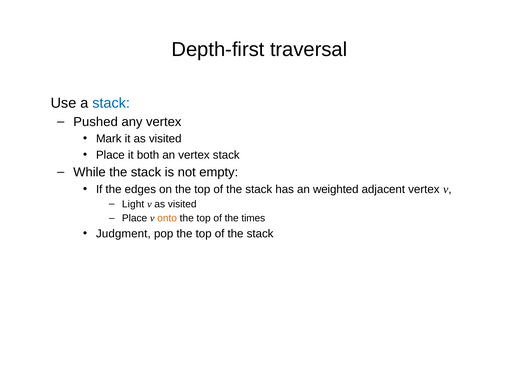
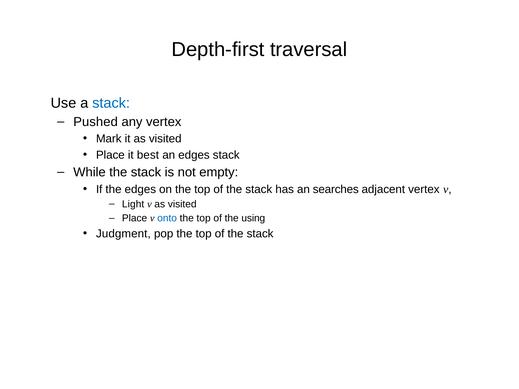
both: both -> best
an vertex: vertex -> edges
weighted: weighted -> searches
onto colour: orange -> blue
times: times -> using
